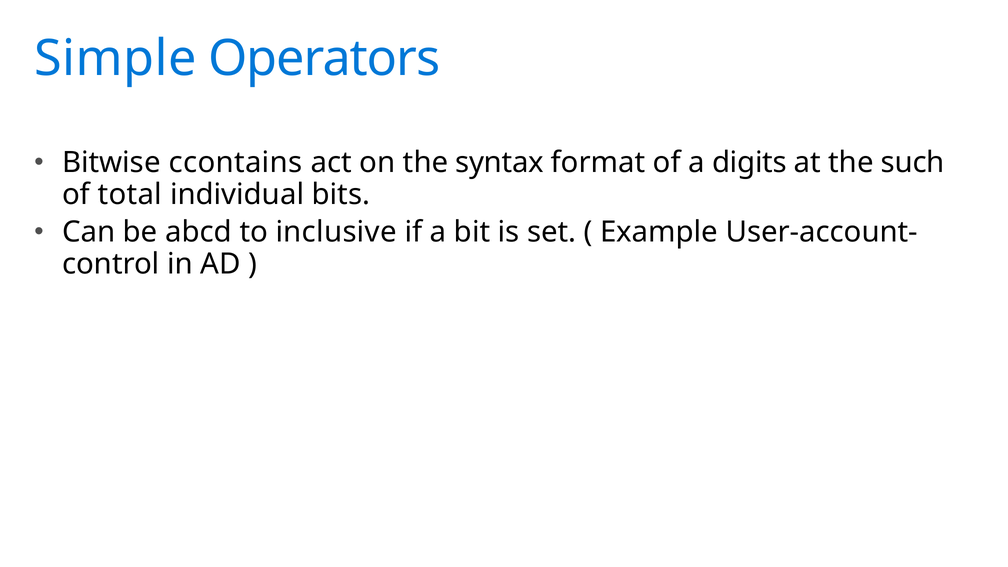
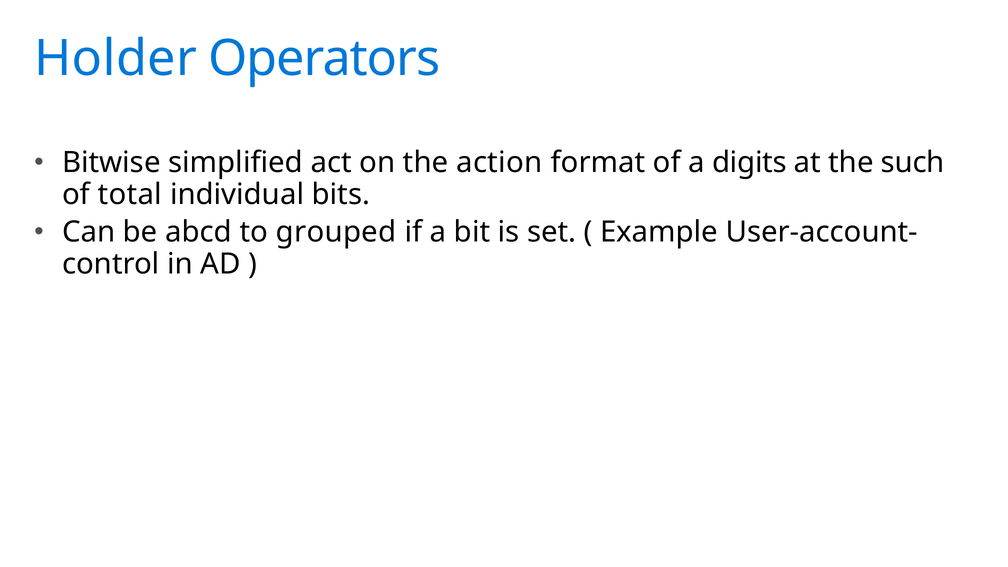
Simple: Simple -> Holder
ccontains: ccontains -> simplified
syntax: syntax -> action
inclusive: inclusive -> grouped
